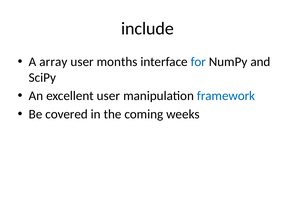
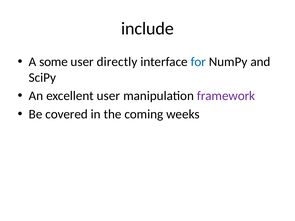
array: array -> some
months: months -> directly
framework colour: blue -> purple
